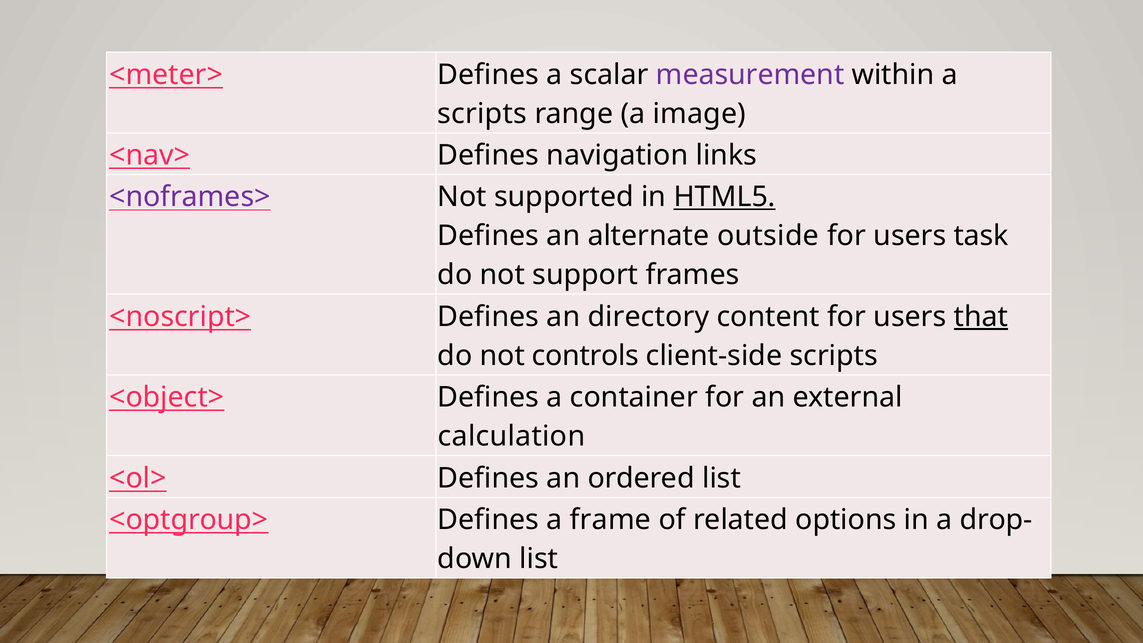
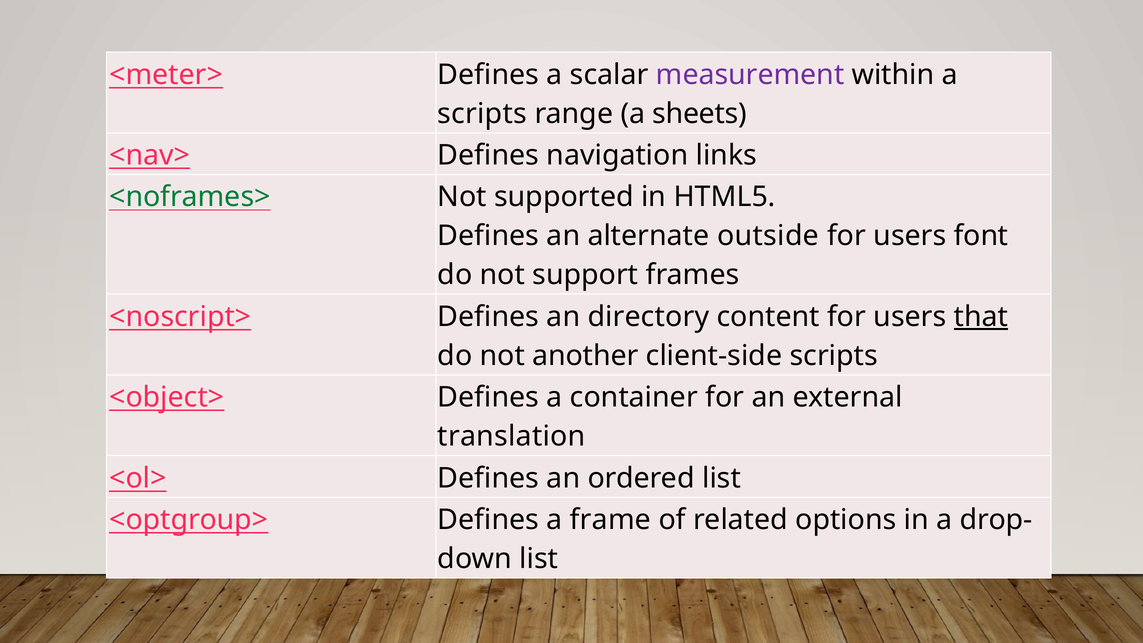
image: image -> sheets
<noframes> colour: purple -> green
HTML5 underline: present -> none
task: task -> font
controls: controls -> another
calculation: calculation -> translation
